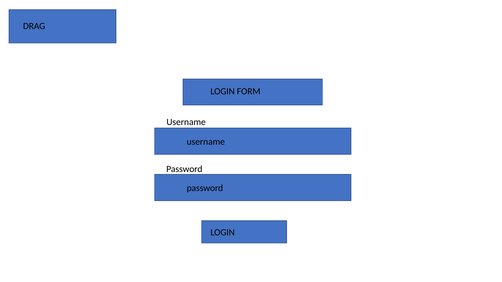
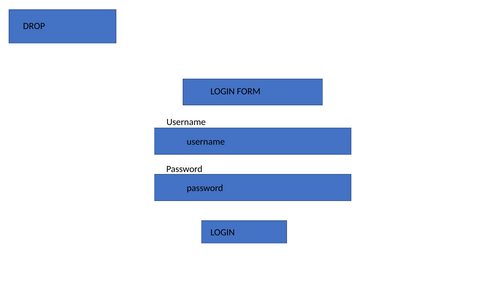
DRAG: DRAG -> DROP
